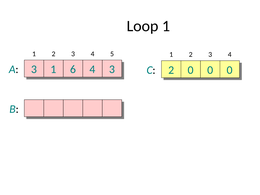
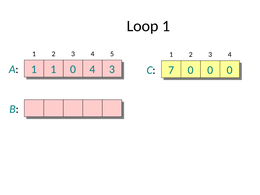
A 3: 3 -> 1
1 6: 6 -> 0
C 2: 2 -> 7
